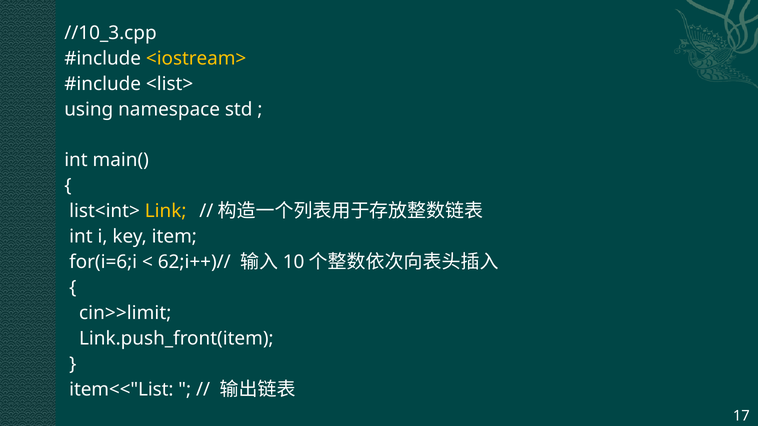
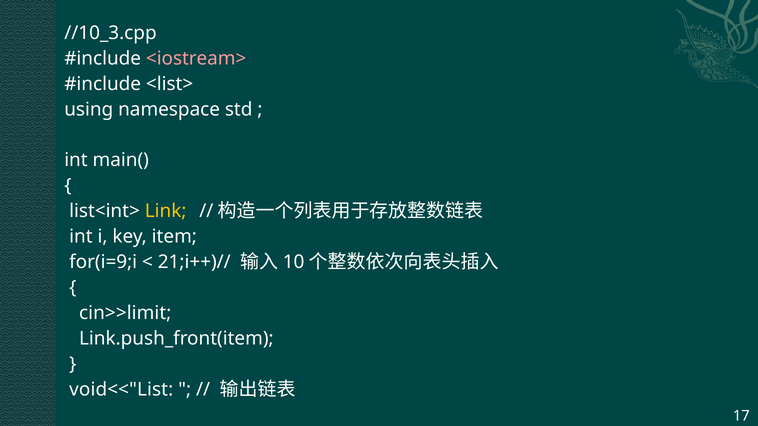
<iostream> colour: yellow -> pink
for(i=6;i: for(i=6;i -> for(i=9;i
62;i++)//: 62;i++)// -> 21;i++)//
item<<"List: item<<"List -> void<<"List
